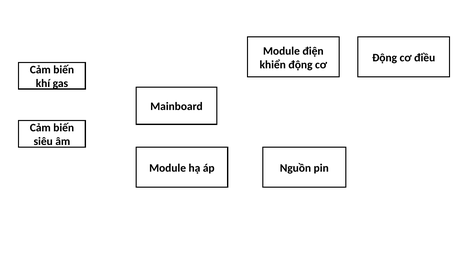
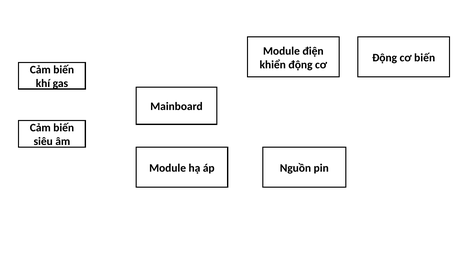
cơ điều: điều -> biến
